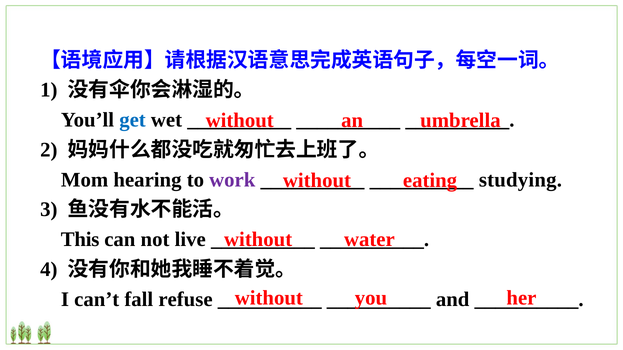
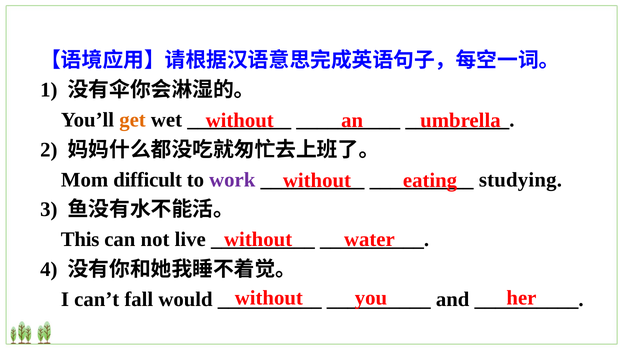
get colour: blue -> orange
hearing: hearing -> difficult
refuse: refuse -> would
